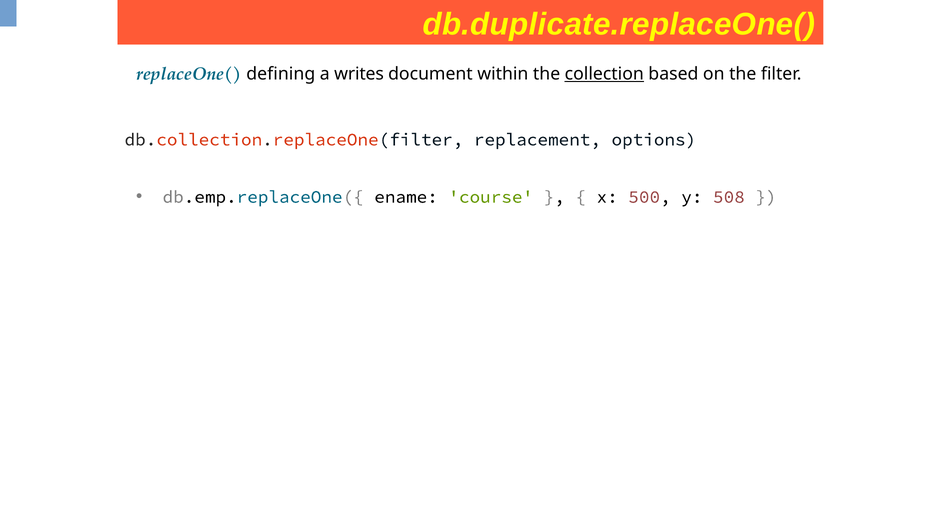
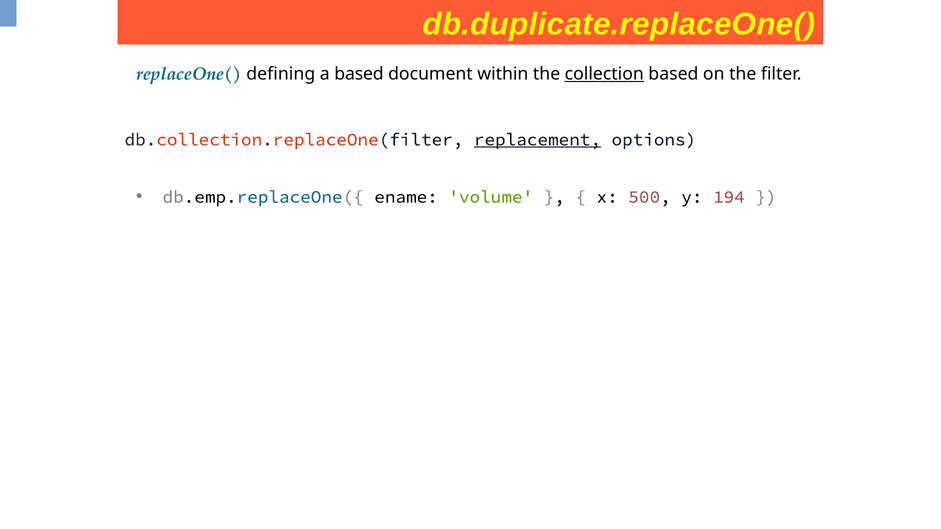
a writes: writes -> based
replacement underline: none -> present
course: course -> volume
508: 508 -> 194
